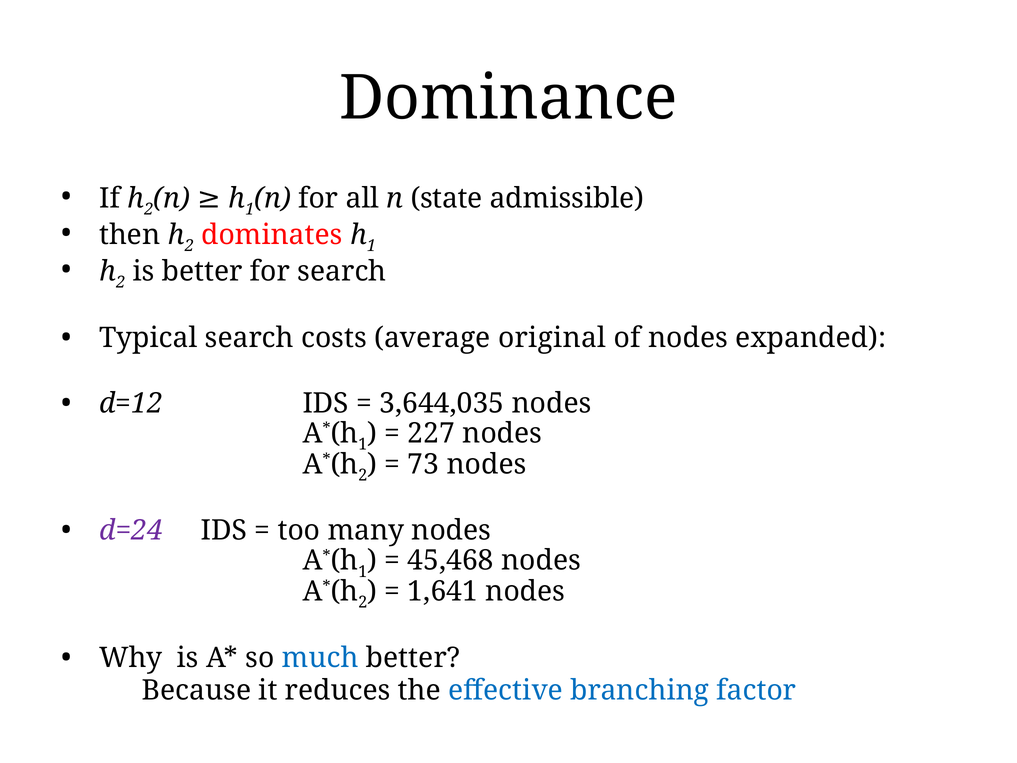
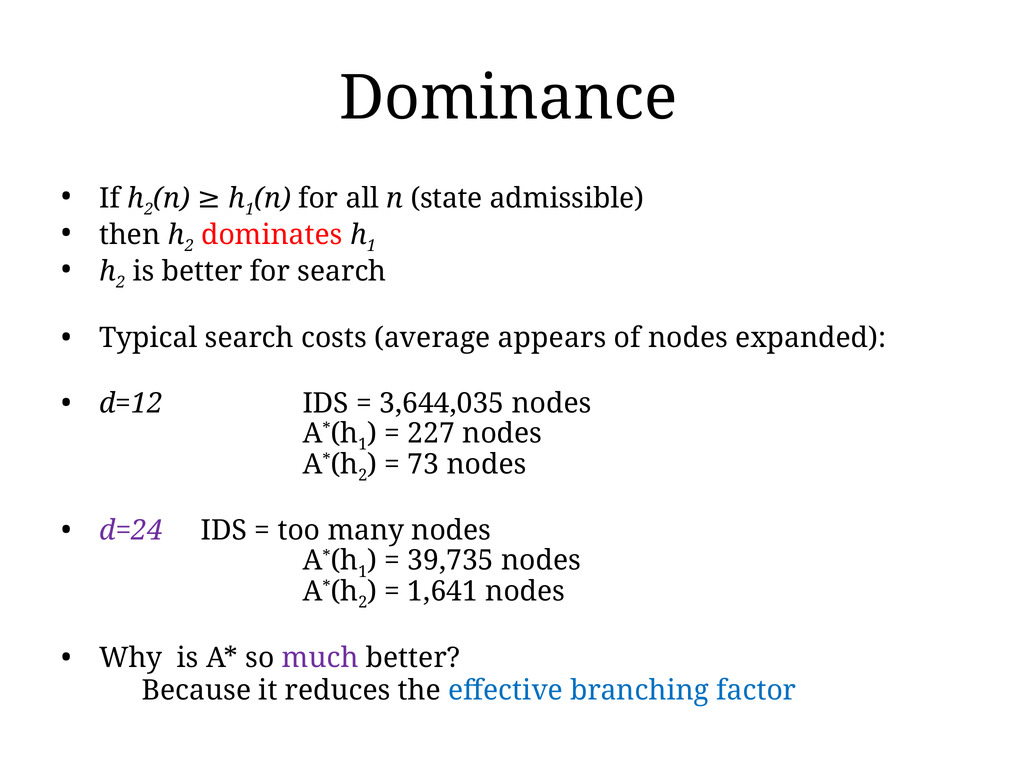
original: original -> appears
45,468: 45,468 -> 39,735
much colour: blue -> purple
